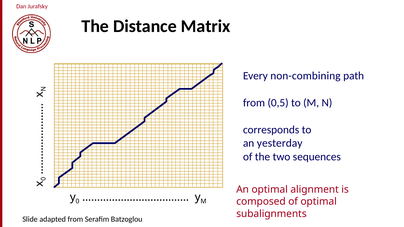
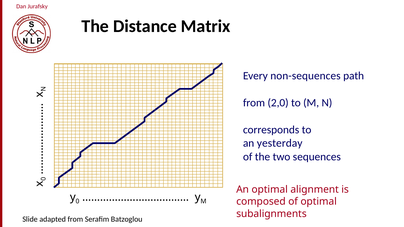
non-combining: non-combining -> non-sequences
0,5: 0,5 -> 2,0
